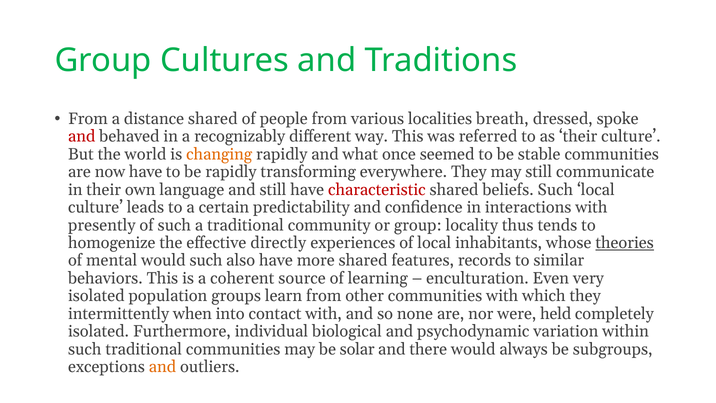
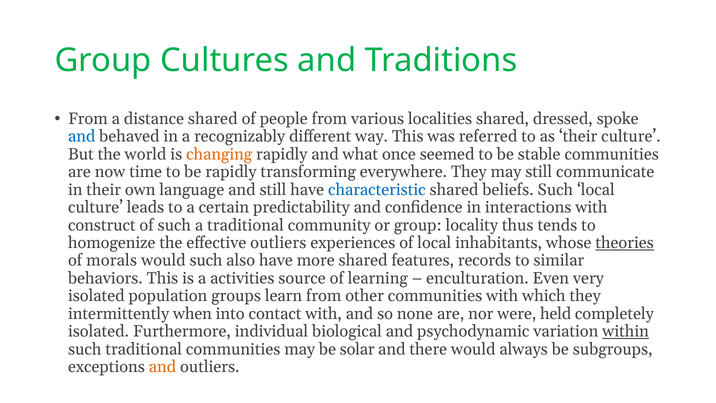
localities breath: breath -> shared
and at (82, 136) colour: red -> blue
now have: have -> time
characteristic colour: red -> blue
presently: presently -> construct
effective directly: directly -> outliers
mental: mental -> morals
coherent: coherent -> activities
within underline: none -> present
